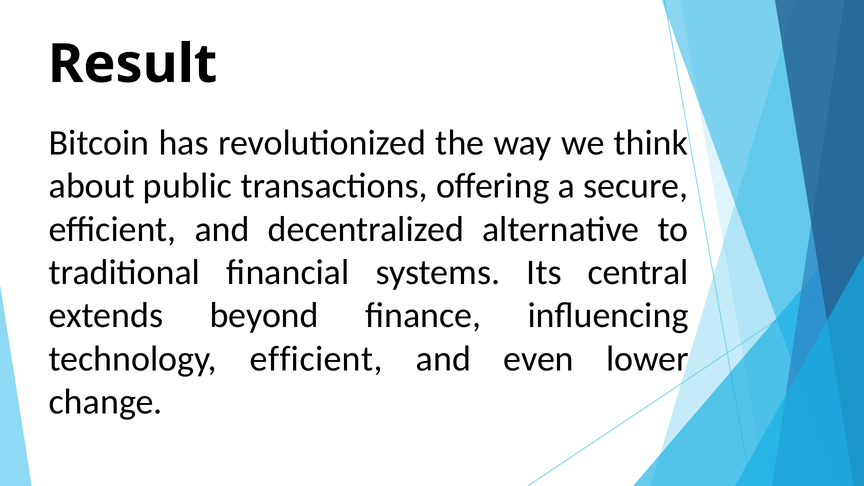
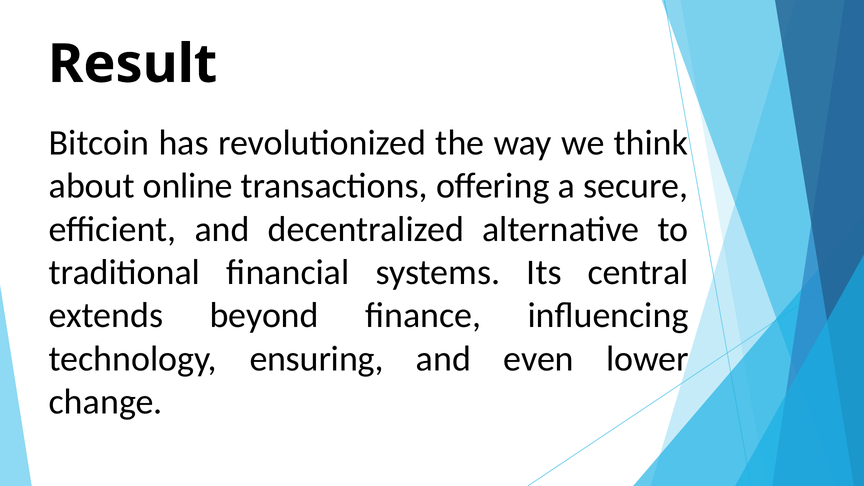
public: public -> online
technology efficient: efficient -> ensuring
